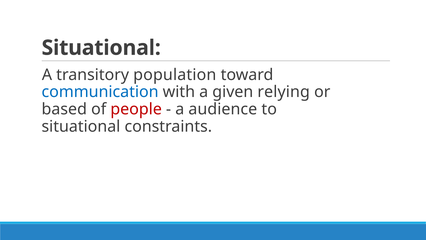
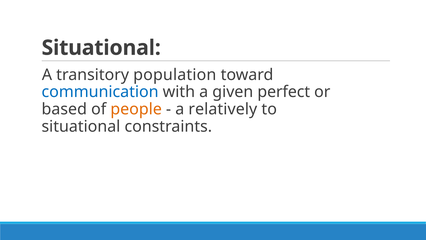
relying: relying -> perfect
people colour: red -> orange
audience: audience -> relatively
